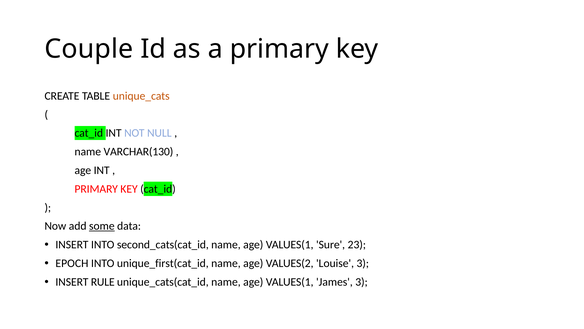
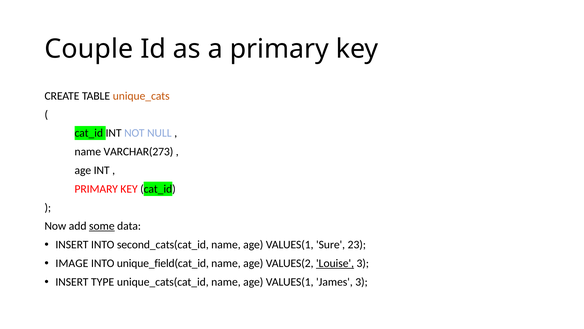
VARCHAR(130: VARCHAR(130 -> VARCHAR(273
EPOCH: EPOCH -> IMAGE
unique_first(cat_id: unique_first(cat_id -> unique_field(cat_id
Louise underline: none -> present
RULE: RULE -> TYPE
